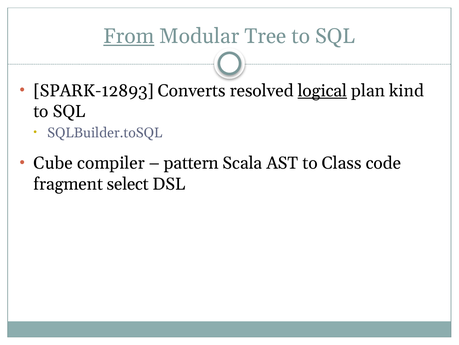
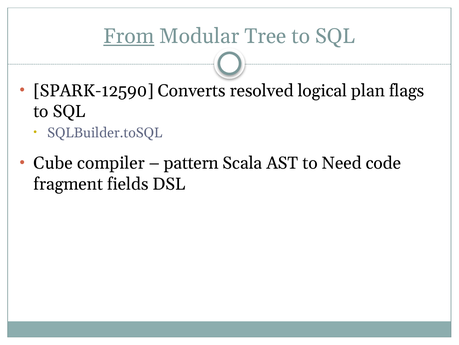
SPARK-12893: SPARK-12893 -> SPARK-12590
logical underline: present -> none
kind: kind -> flags
Class: Class -> Need
select: select -> fields
